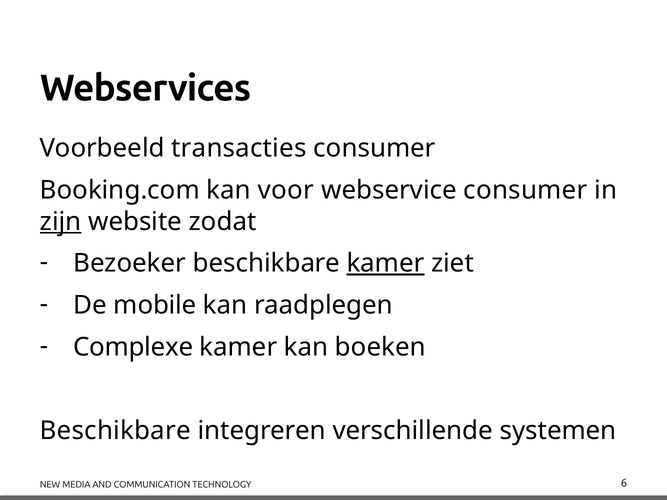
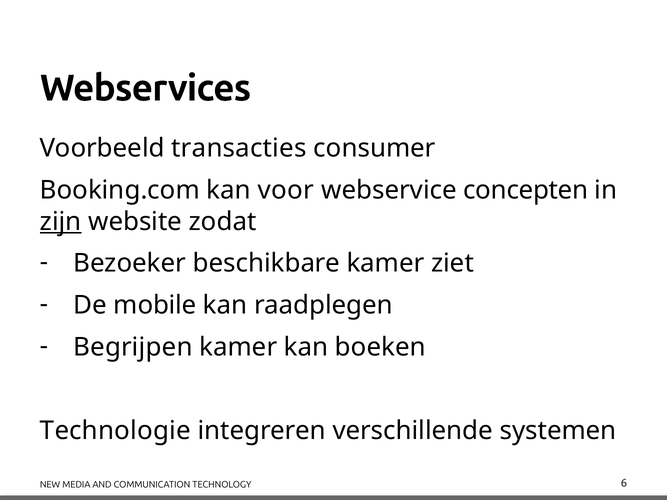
webservice consumer: consumer -> concepten
kamer at (385, 263) underline: present -> none
Complexe: Complexe -> Begrijpen
Beschikbare at (115, 431): Beschikbare -> Technologie
